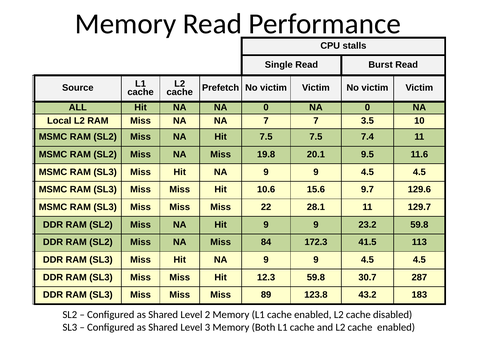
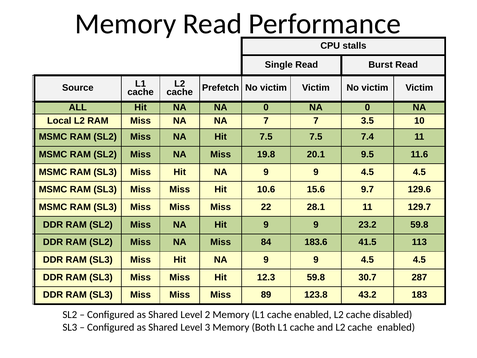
172.3: 172.3 -> 183.6
